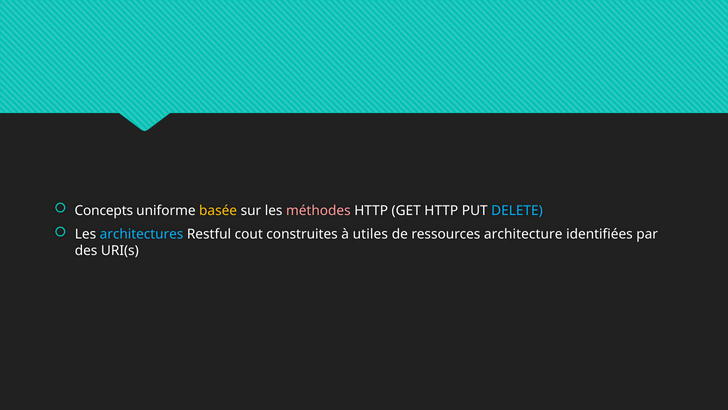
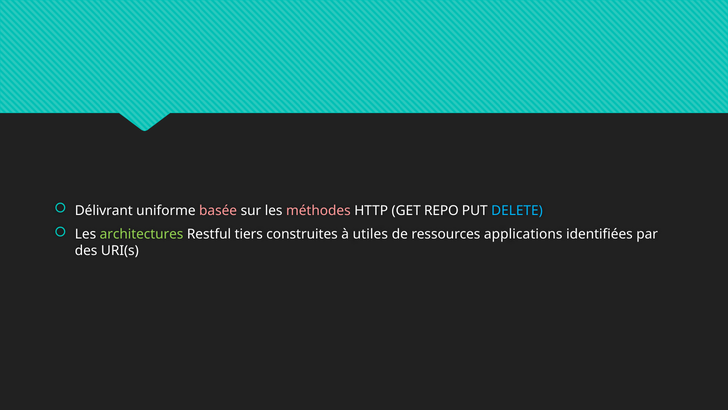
Concepts: Concepts -> Délivrant
basée colour: yellow -> pink
GET HTTP: HTTP -> REPO
architectures colour: light blue -> light green
cout: cout -> tiers
architecture: architecture -> applications
